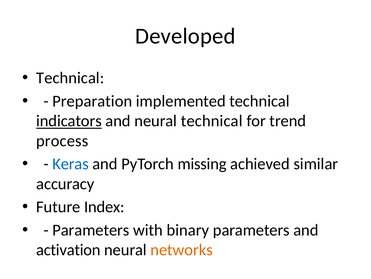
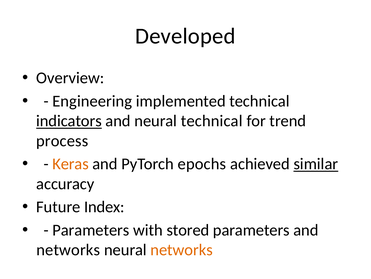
Technical at (70, 78): Technical -> Overview
Preparation: Preparation -> Engineering
Keras colour: blue -> orange
missing: missing -> epochs
similar underline: none -> present
binary: binary -> stored
activation at (68, 249): activation -> networks
